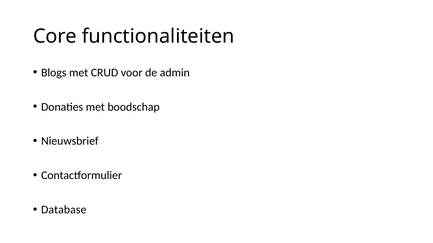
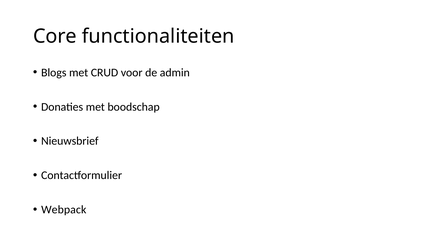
Database: Database -> Webpack
